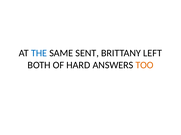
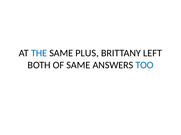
SENT: SENT -> PLUS
OF HARD: HARD -> SAME
TOO colour: orange -> blue
